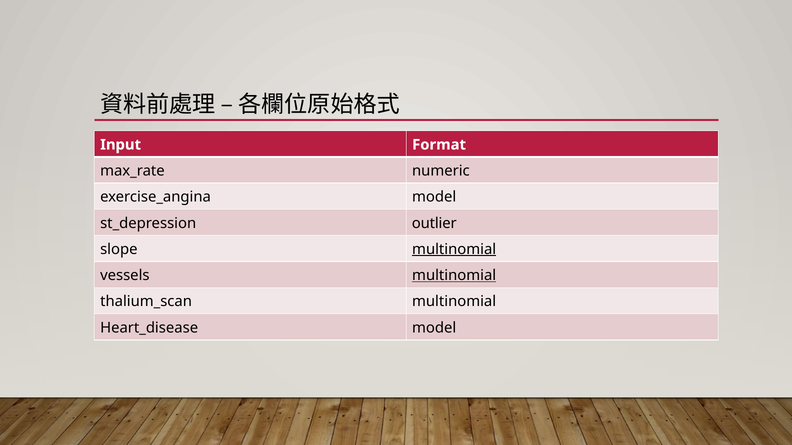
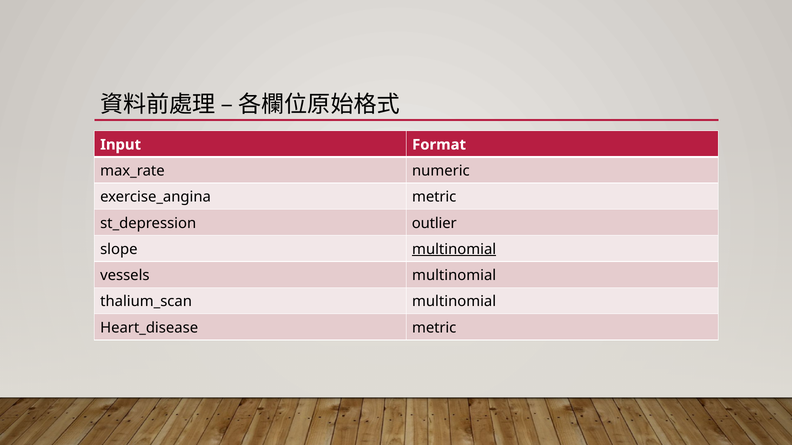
model at (434, 197): model -> metric
multinomial at (454, 276) underline: present -> none
model at (434, 328): model -> metric
